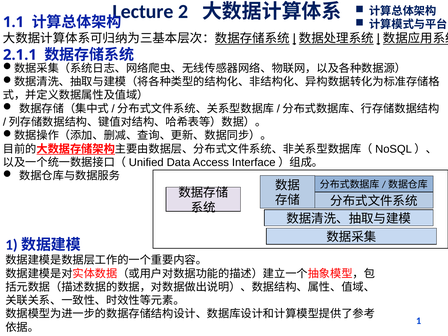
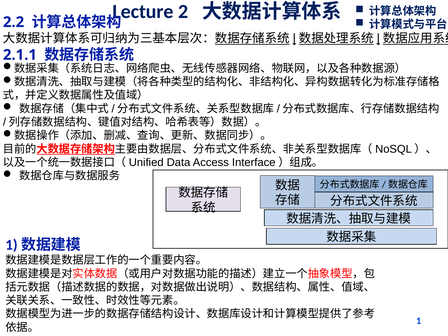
1.1: 1.1 -> 2.2
